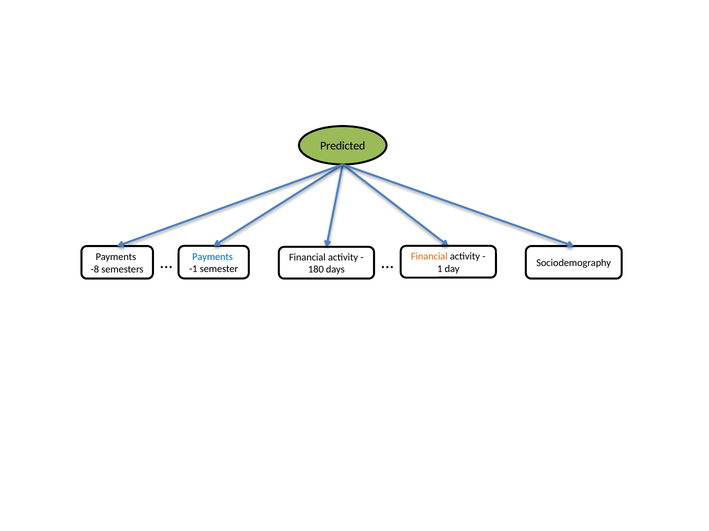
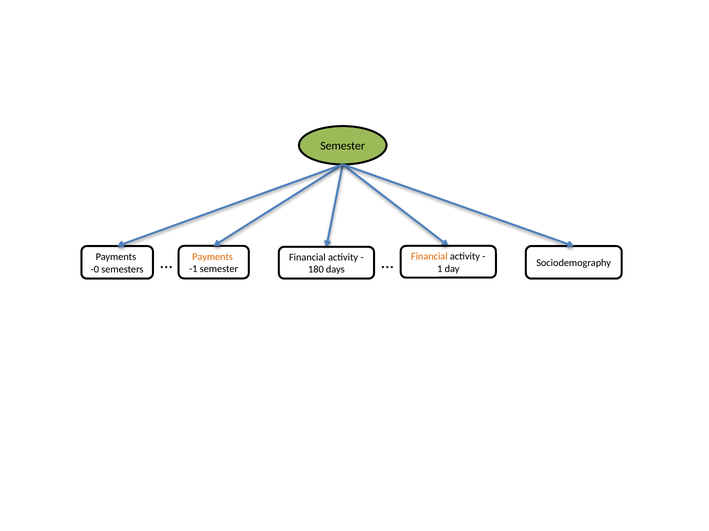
Predicted at (343, 146): Predicted -> Semester
Payments at (213, 257) colour: blue -> orange
-8: -8 -> -0
